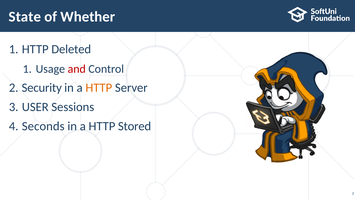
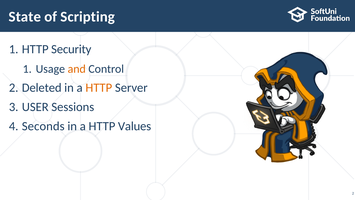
Whether: Whether -> Scripting
Deleted: Deleted -> Security
and colour: red -> orange
Security: Security -> Deleted
Stored: Stored -> Values
